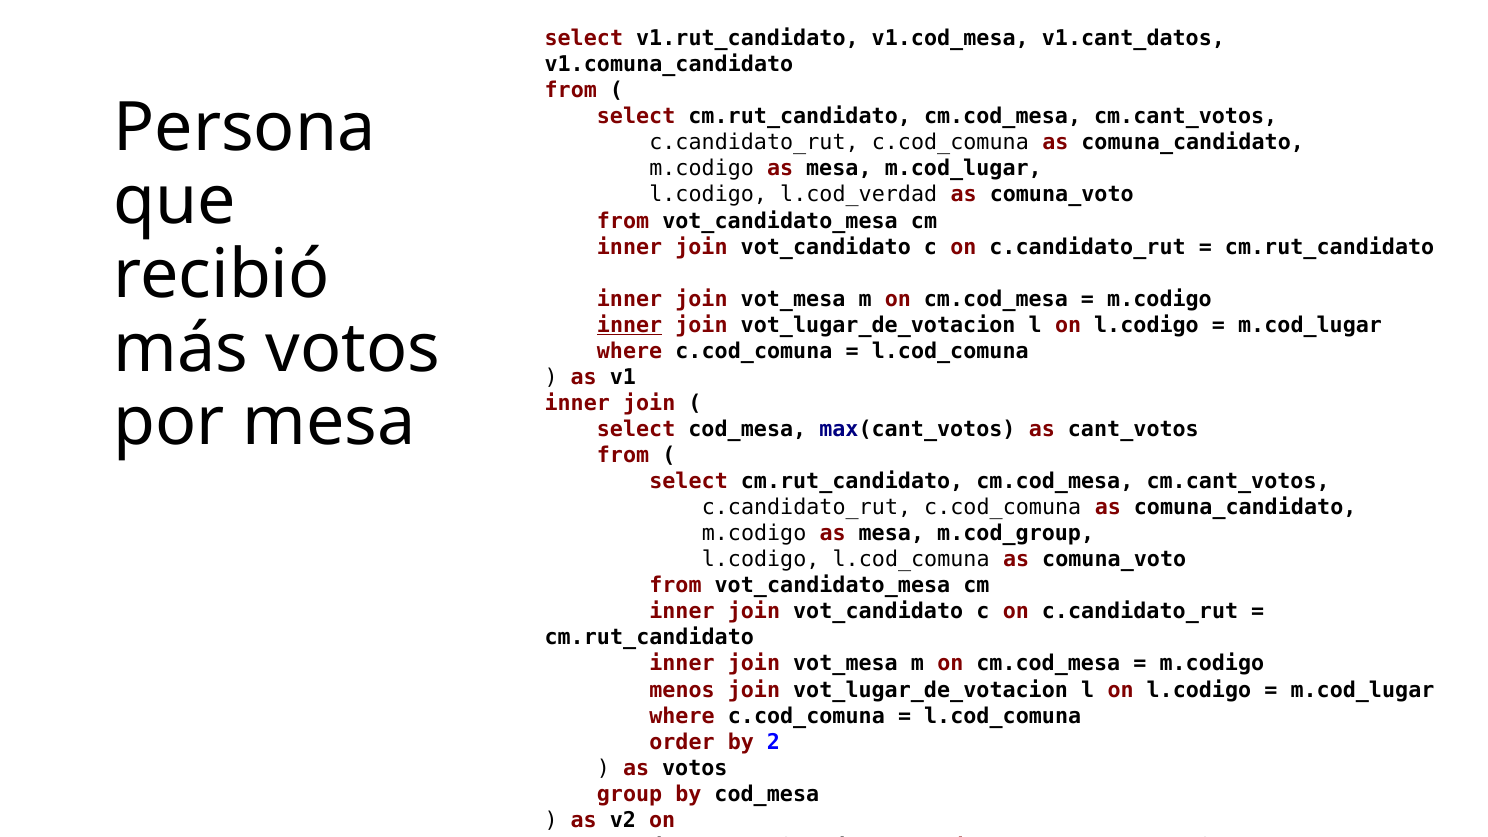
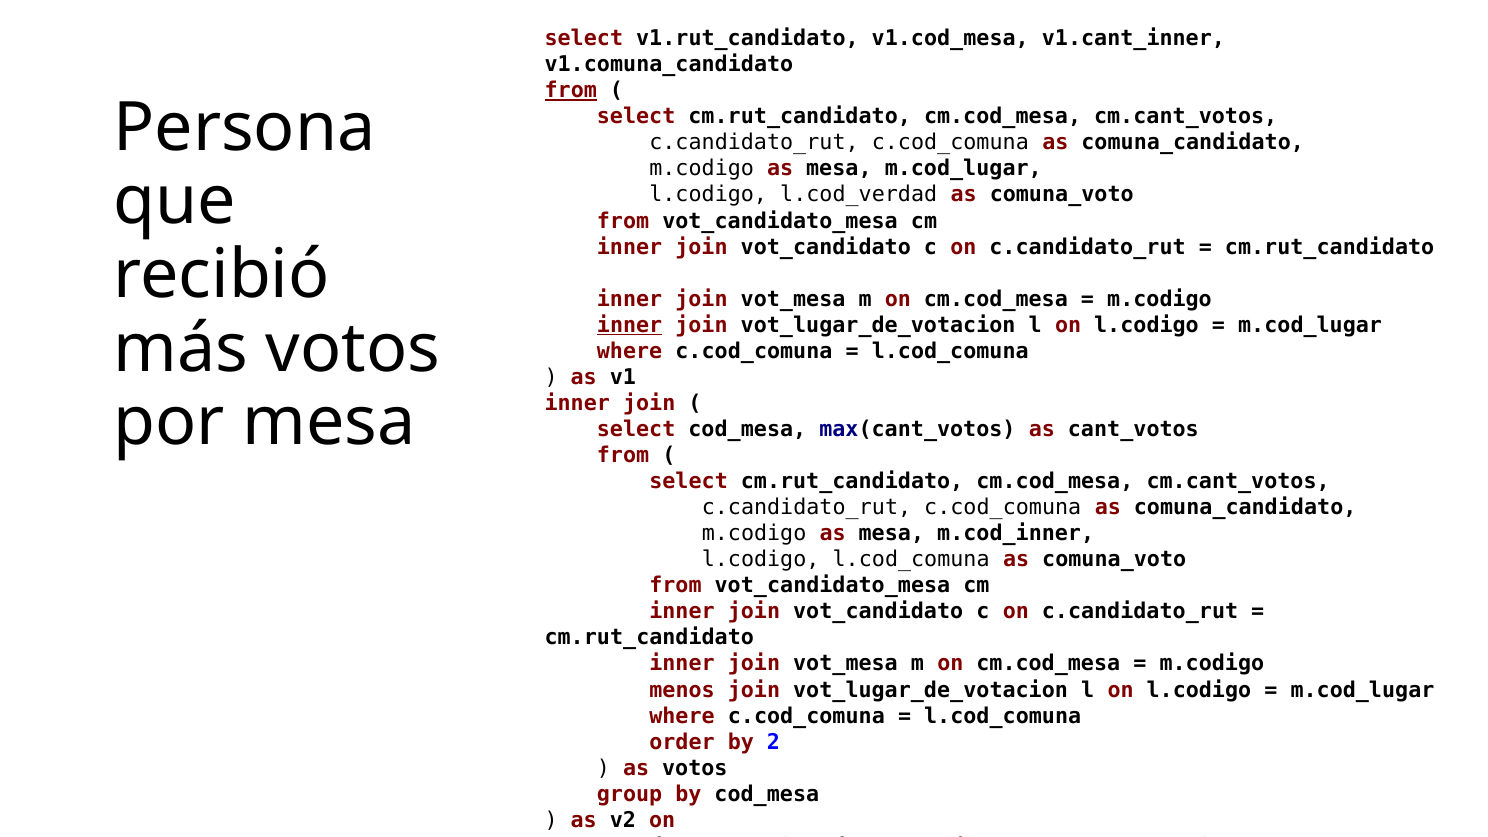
v1.cant_datos: v1.cant_datos -> v1.cant_inner
from at (571, 91) underline: none -> present
m.cod_group: m.cod_group -> m.cod_inner
